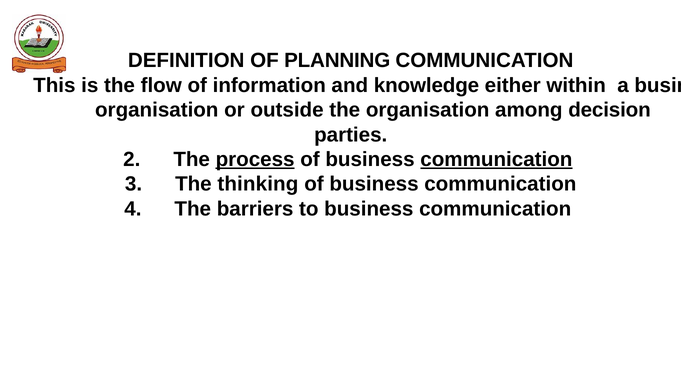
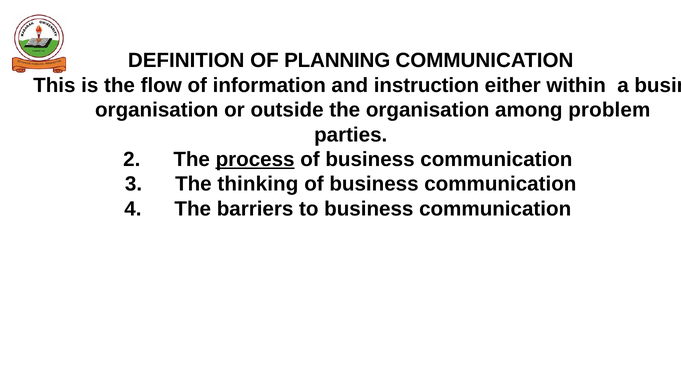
knowledge: knowledge -> instruction
decision: decision -> problem
communication at (496, 160) underline: present -> none
